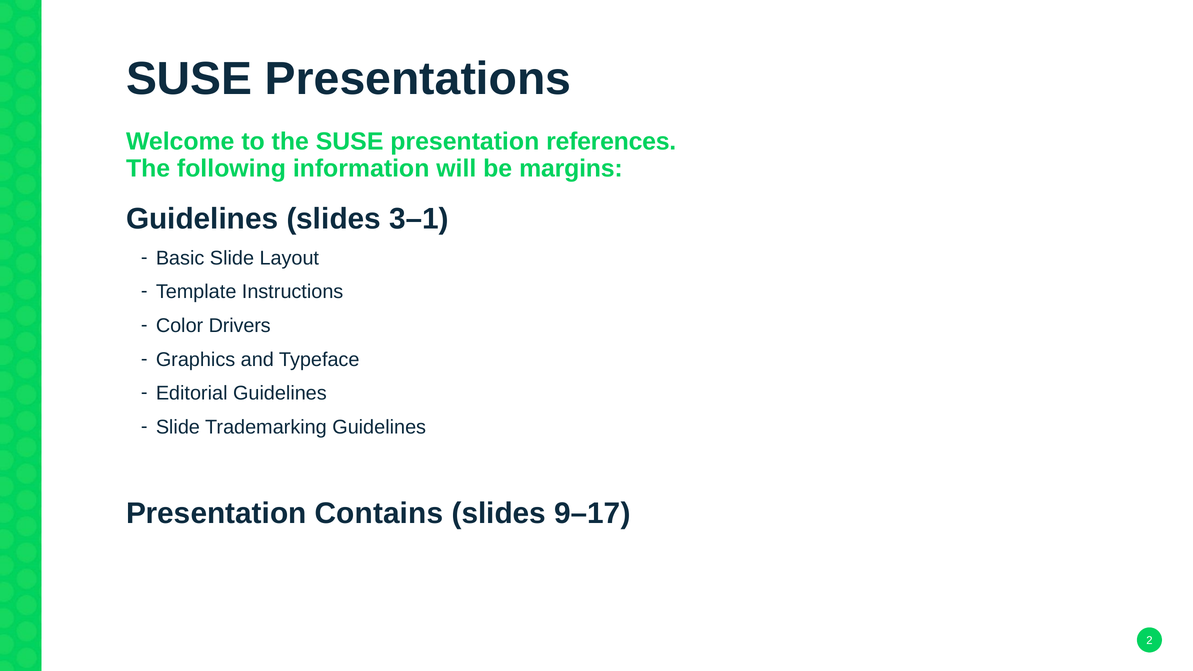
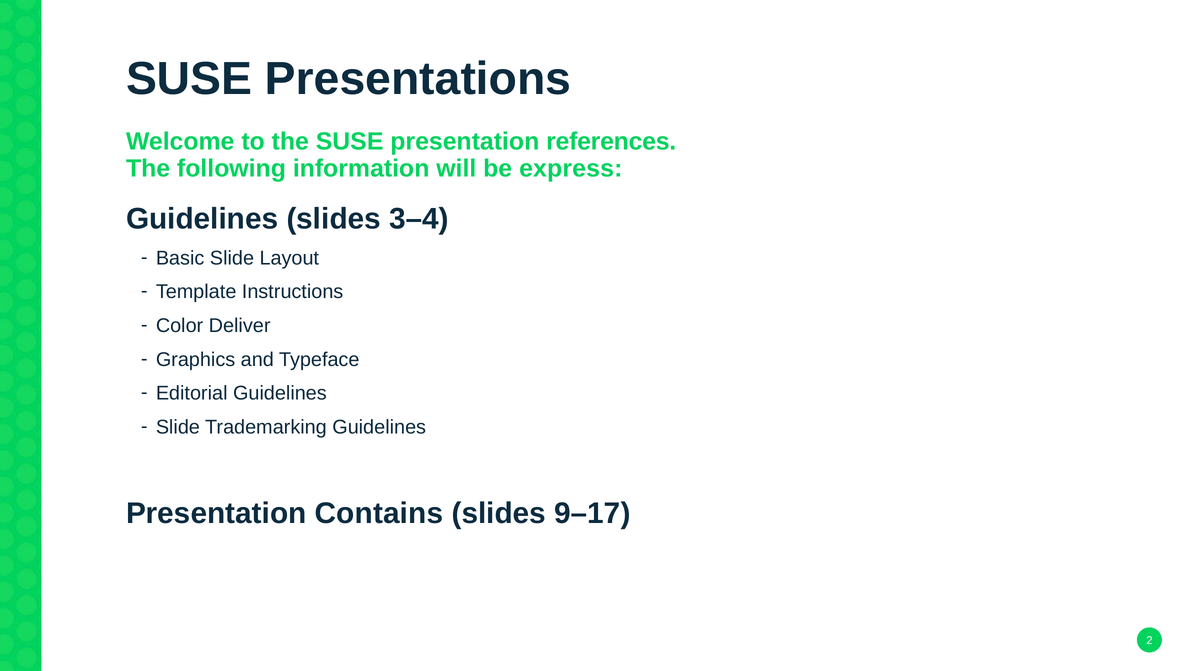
margins: margins -> express
3–1: 3–1 -> 3–4
Drivers: Drivers -> Deliver
